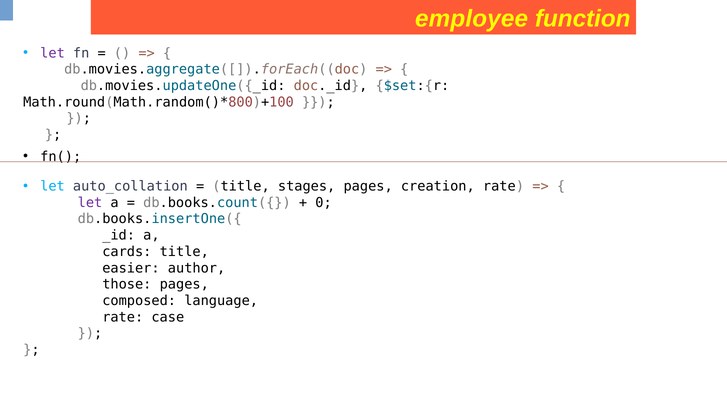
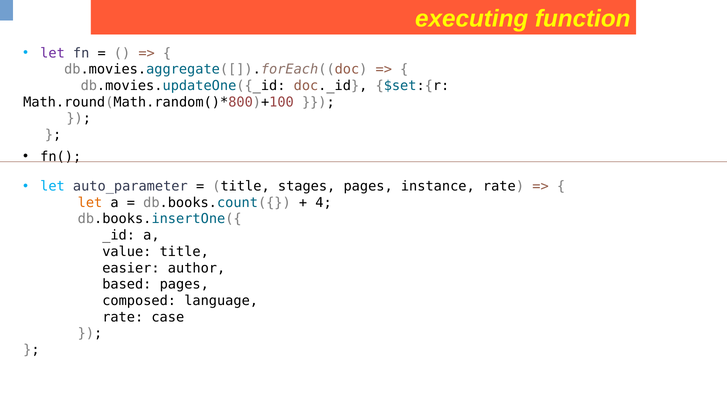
employee: employee -> executing
auto_collation: auto_collation -> auto_parameter
creation: creation -> instance
let at (90, 203) colour: purple -> orange
0: 0 -> 4
cards: cards -> value
those: those -> based
